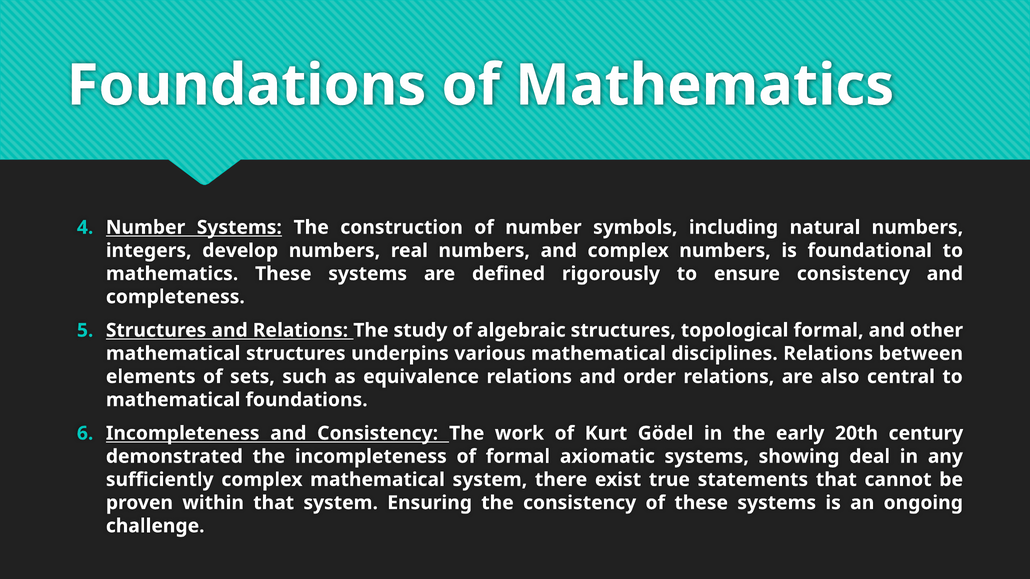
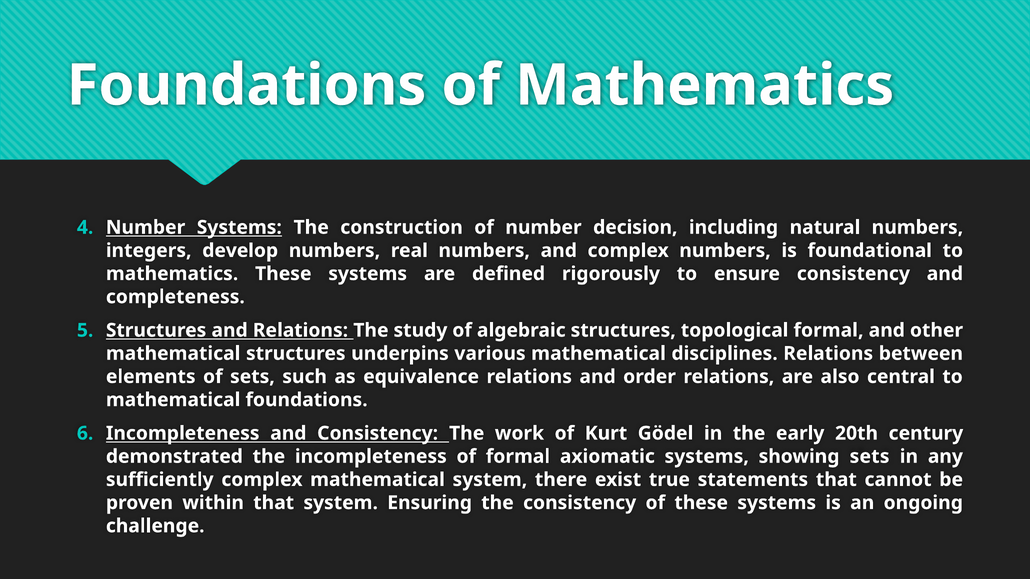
symbols: symbols -> decision
showing deal: deal -> sets
